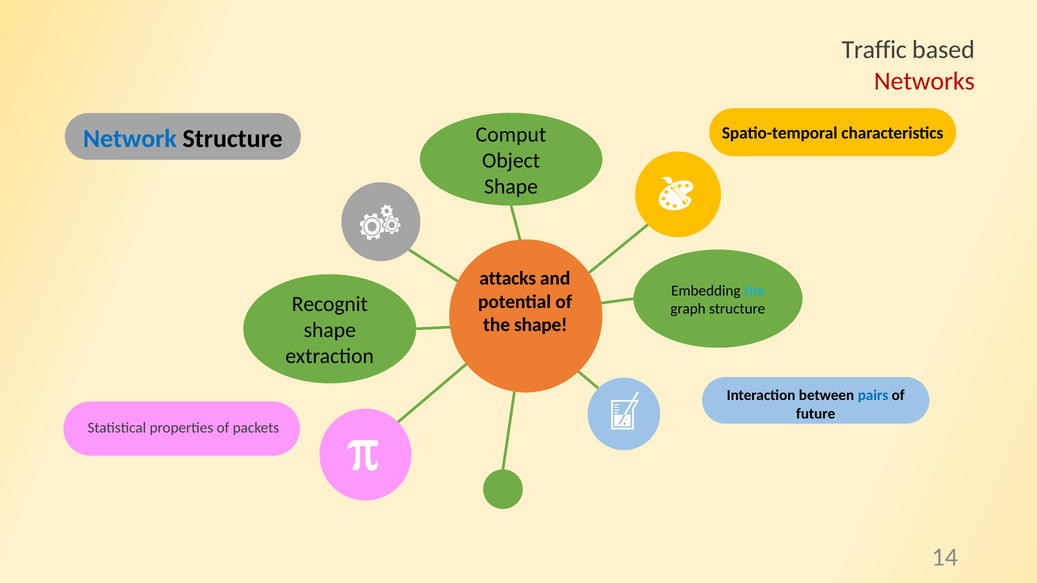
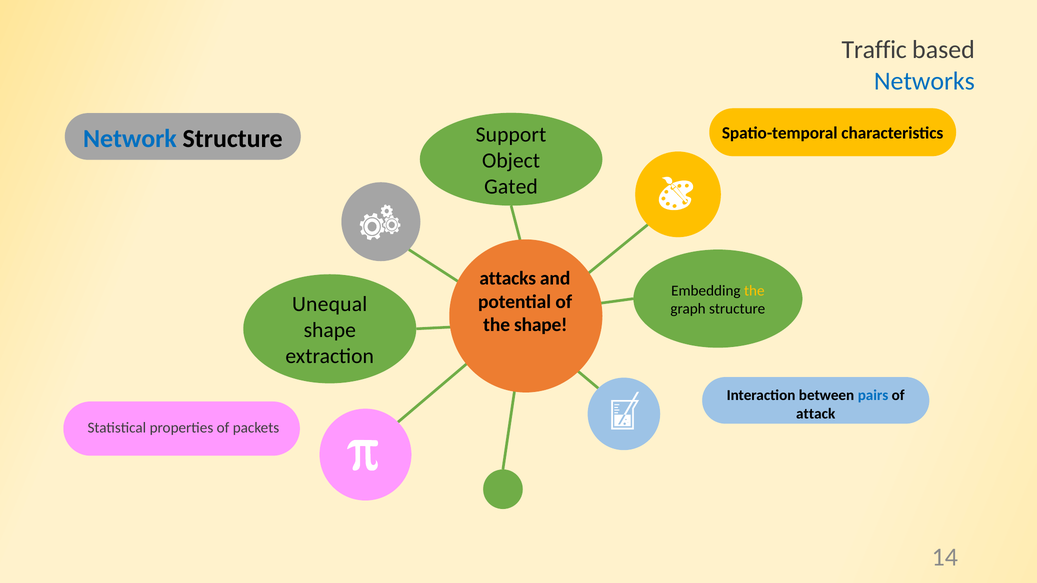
Networks colour: red -> blue
Comput: Comput -> Support
Shape at (511, 187): Shape -> Gated
the at (754, 291) colour: light blue -> yellow
Recognit: Recognit -> Unequal
future: future -> attack
